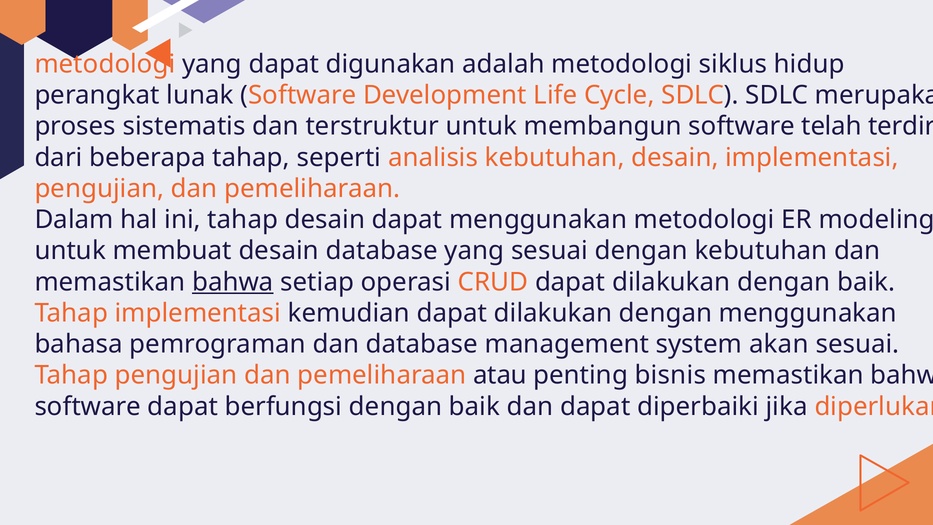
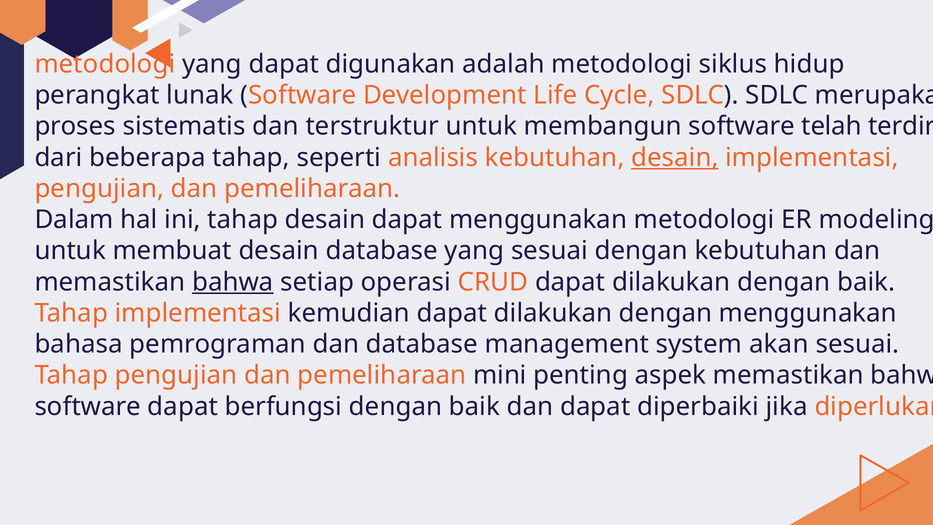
desain at (675, 158) underline: none -> present
atau: atau -> mini
bisnis: bisnis -> aspek
